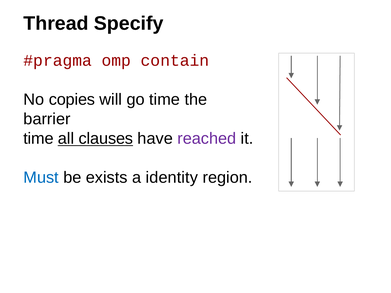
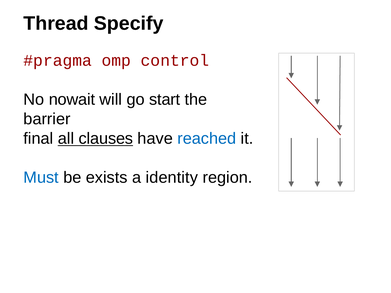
contain: contain -> control
copies: copies -> nowait
go time: time -> start
time at (38, 139): time -> final
reached colour: purple -> blue
